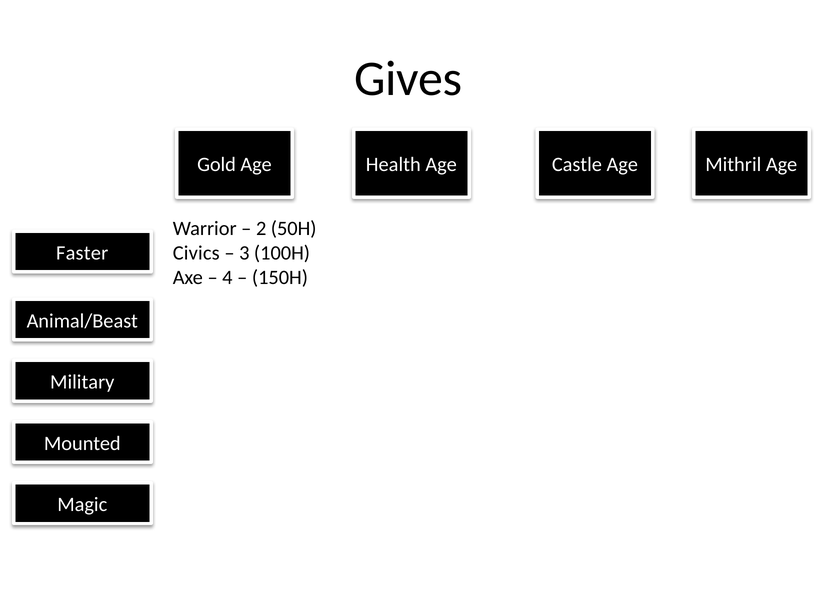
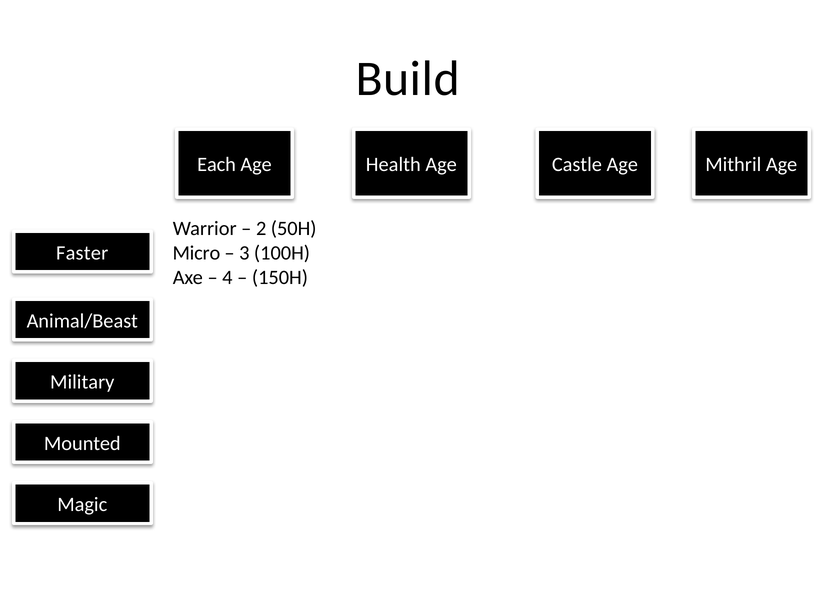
Gives: Gives -> Build
Gold: Gold -> Each
Civics: Civics -> Micro
